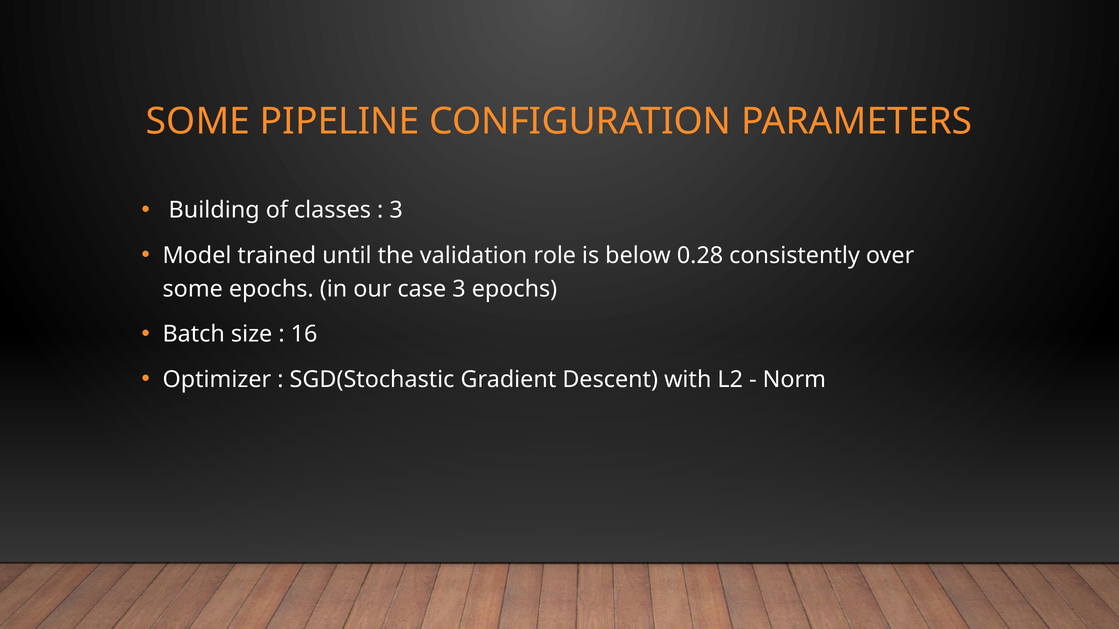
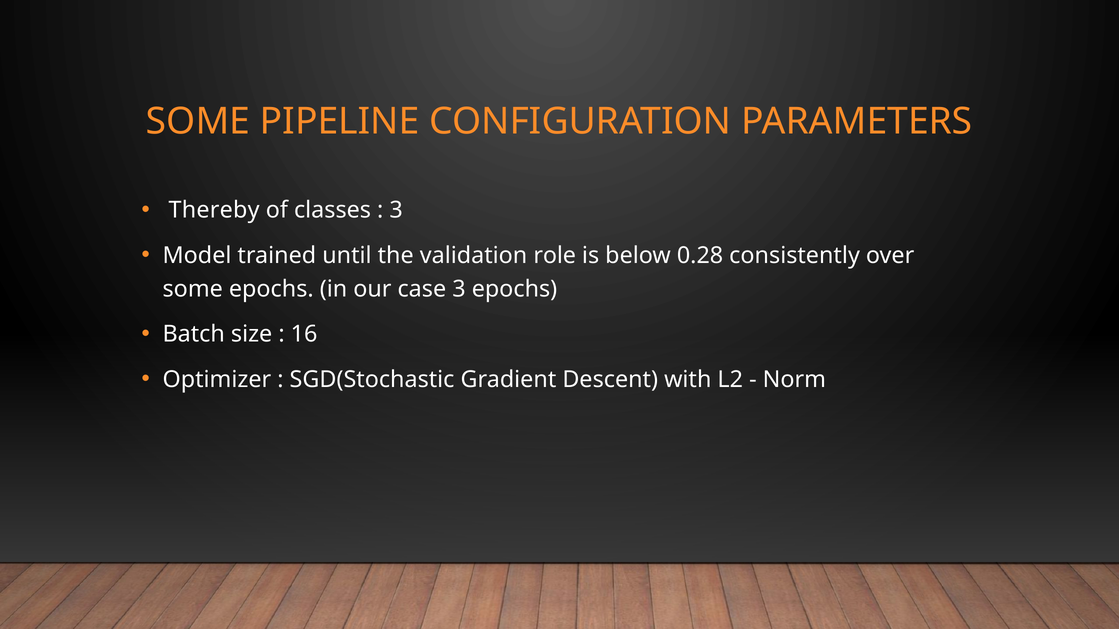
Building: Building -> Thereby
